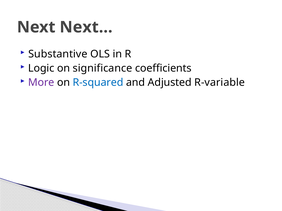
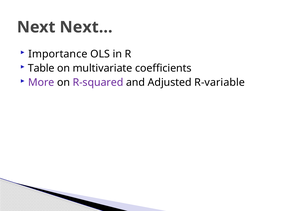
Substantive: Substantive -> Importance
Logic: Logic -> Table
significance: significance -> multivariate
R-squared colour: blue -> purple
